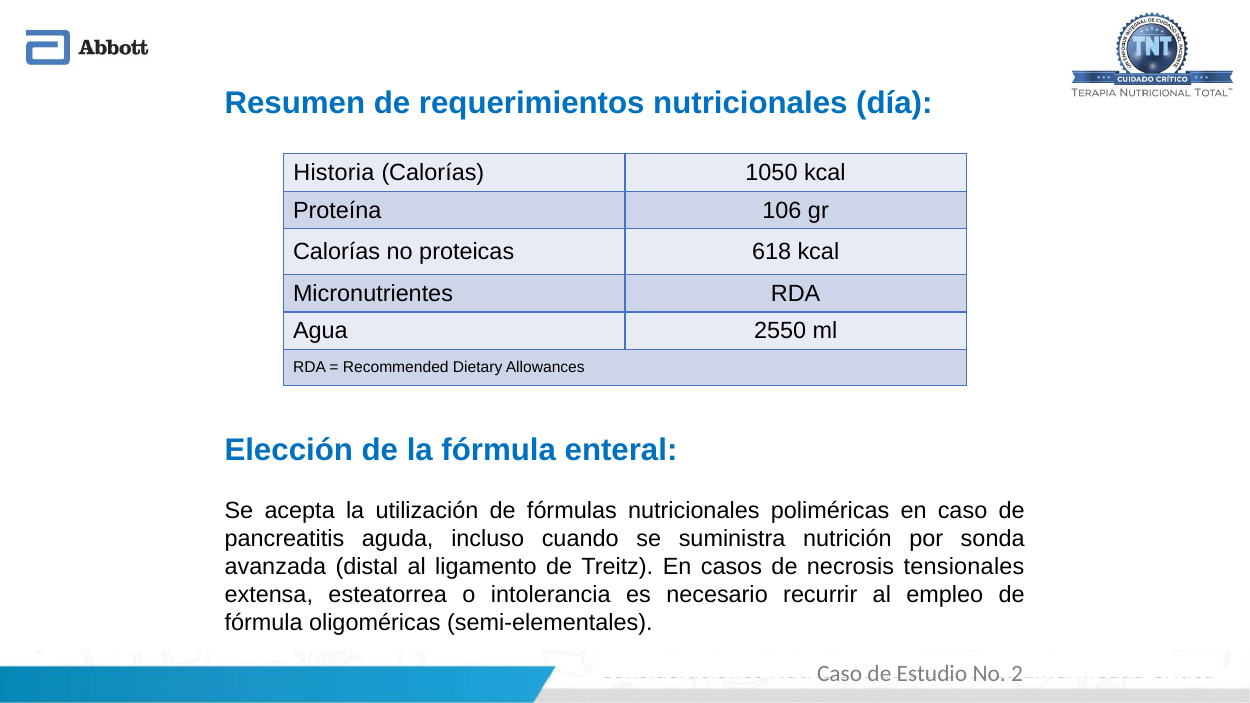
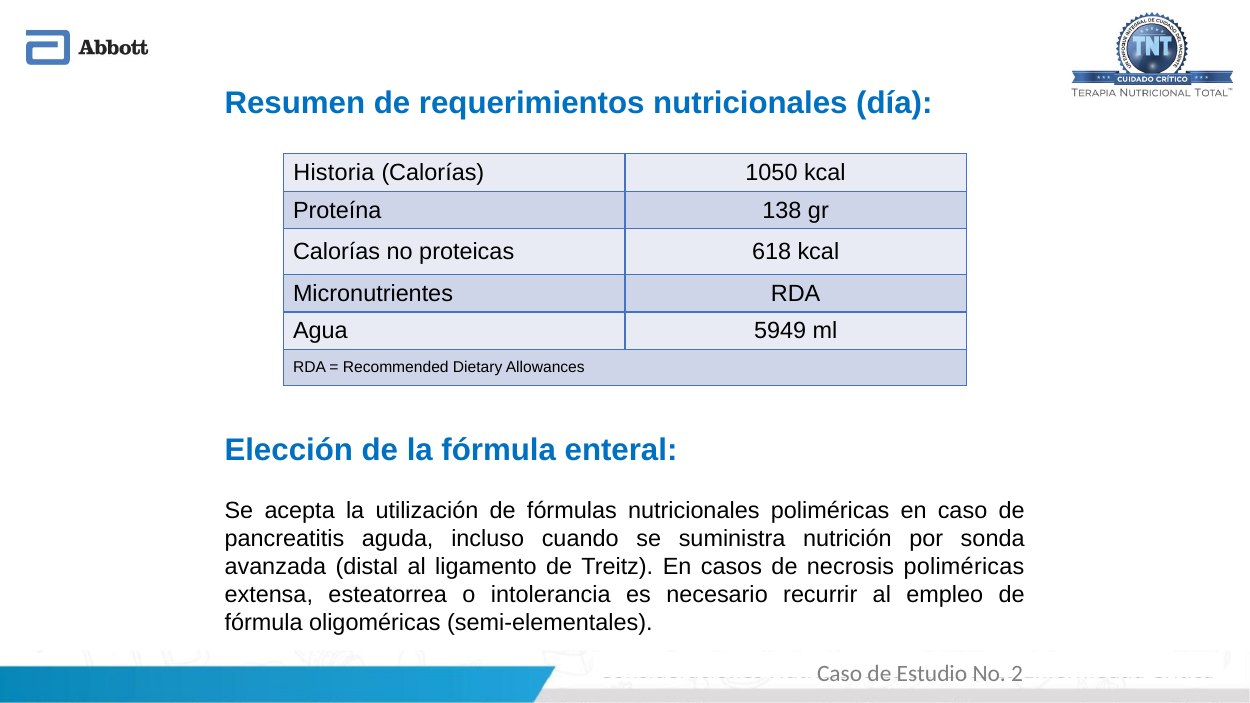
106: 106 -> 138
2550: 2550 -> 5949
necrosis tensionales: tensionales -> poliméricas
